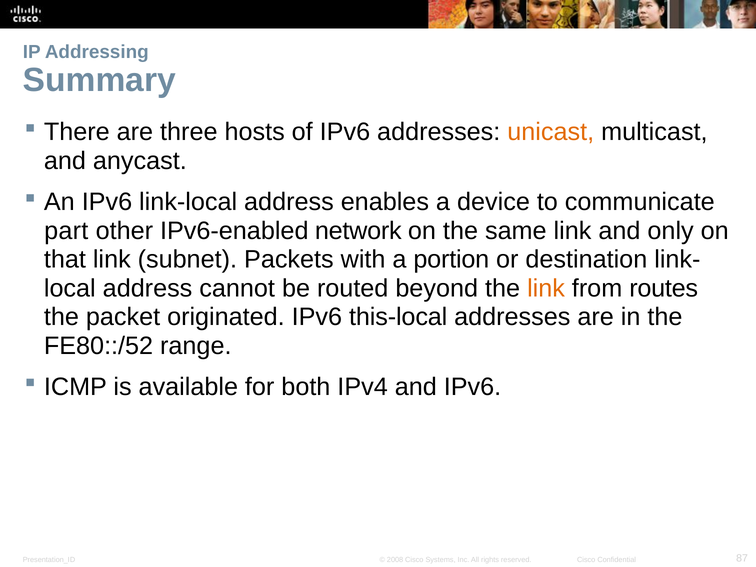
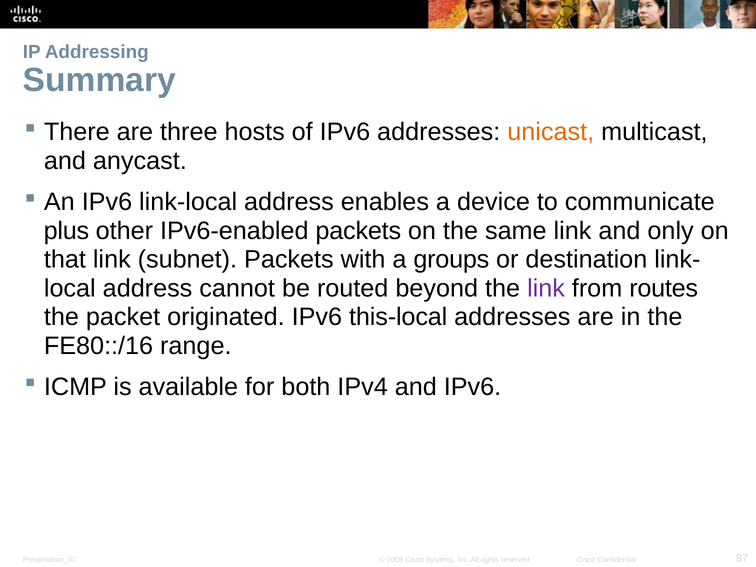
part: part -> plus
IPv6-enabled network: network -> packets
portion: portion -> groups
link at (546, 288) colour: orange -> purple
FE80::/52: FE80::/52 -> FE80::/16
